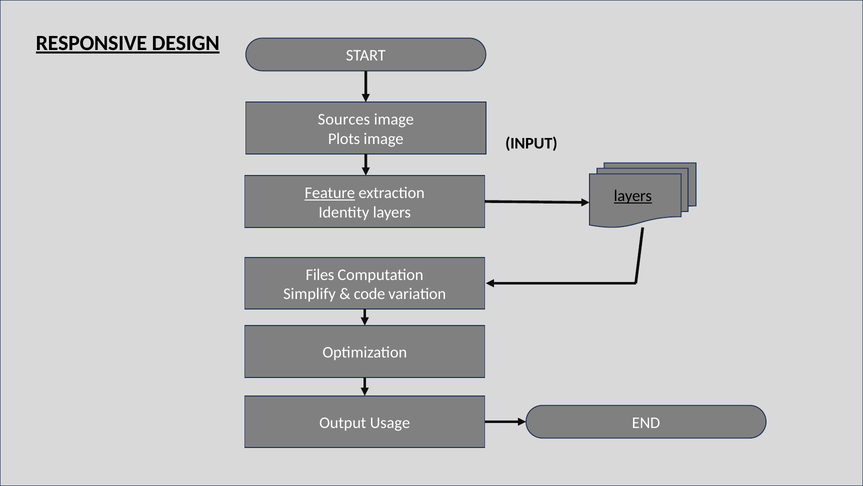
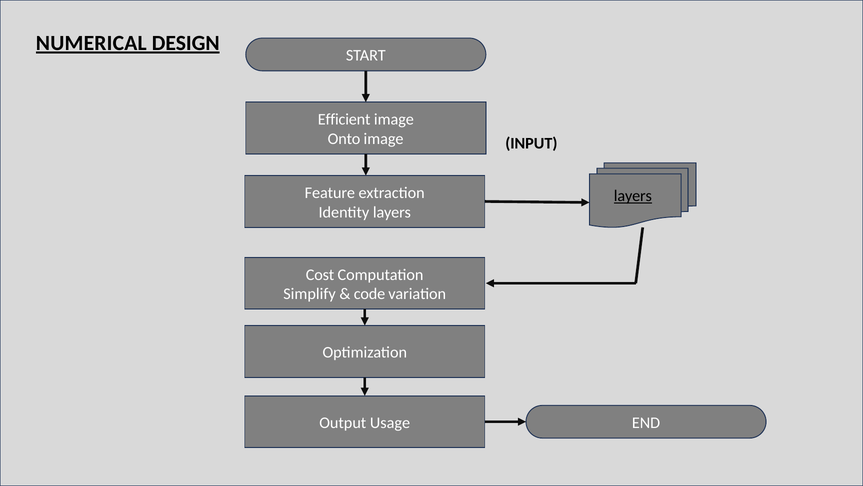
RESPONSIVE: RESPONSIVE -> NUMERICAL
Sources: Sources -> Efficient
Plots: Plots -> Onto
Feature underline: present -> none
Files: Files -> Cost
